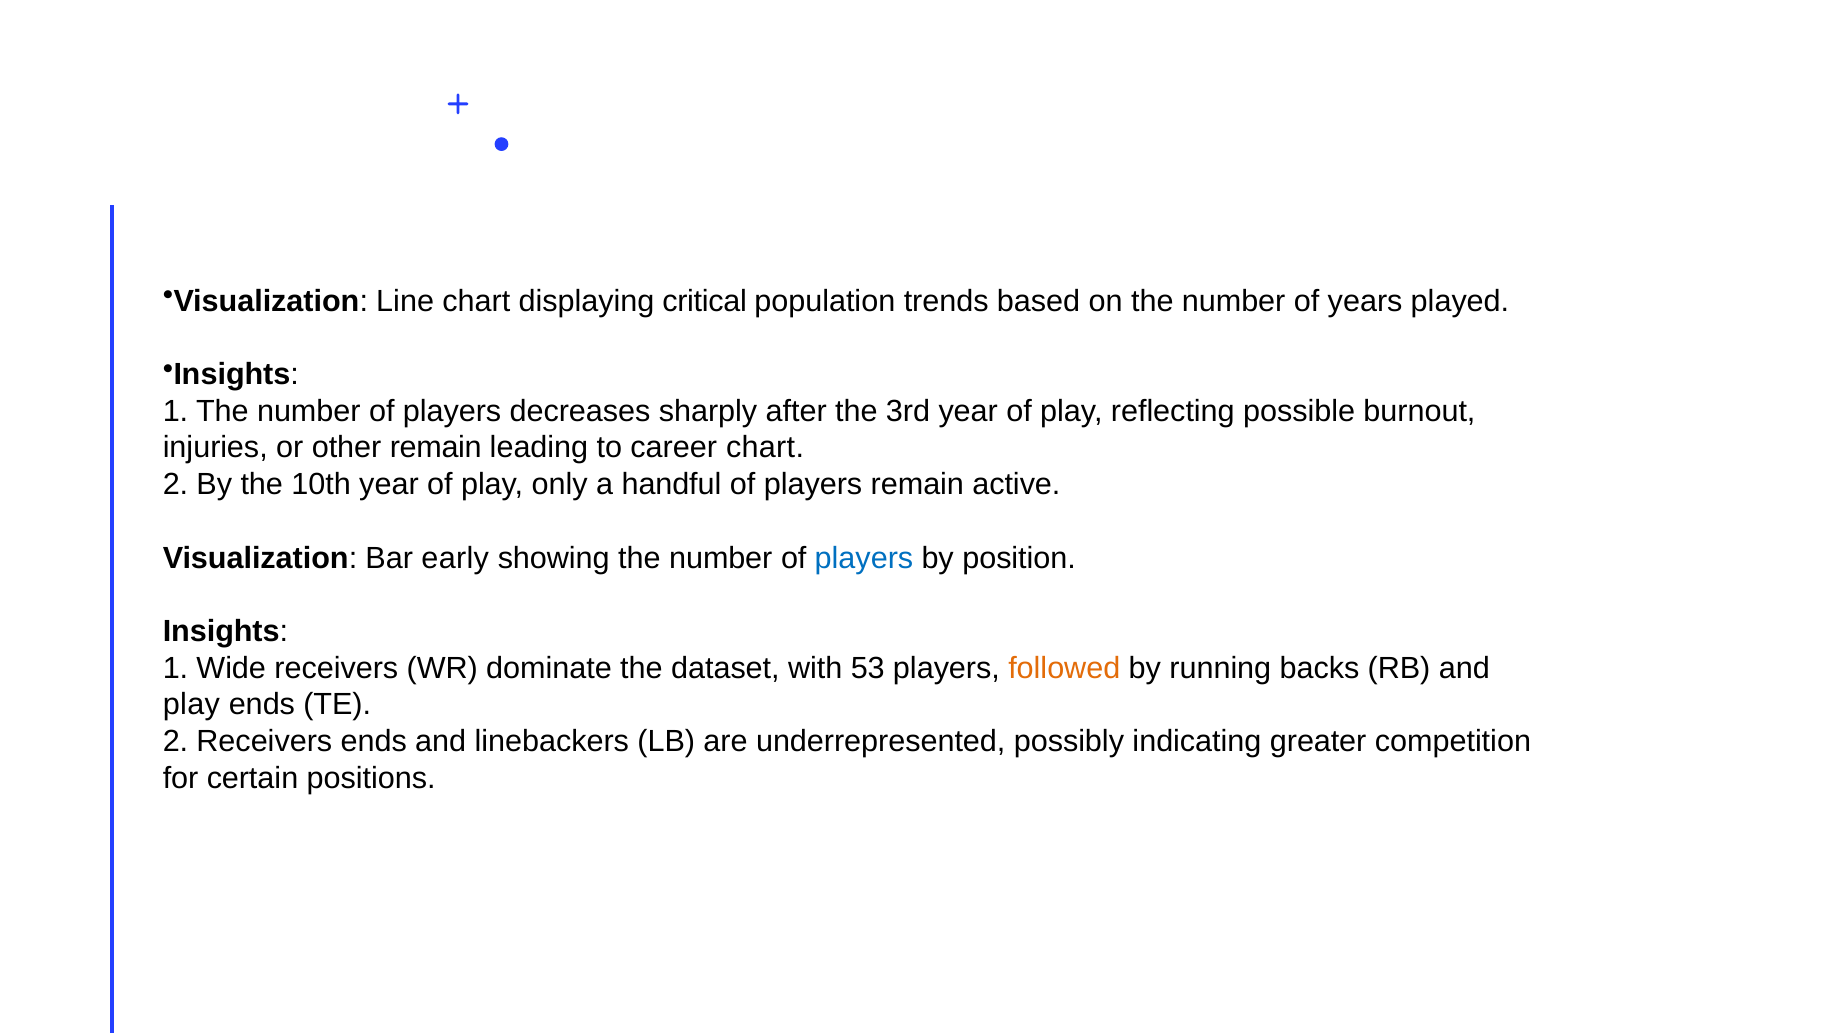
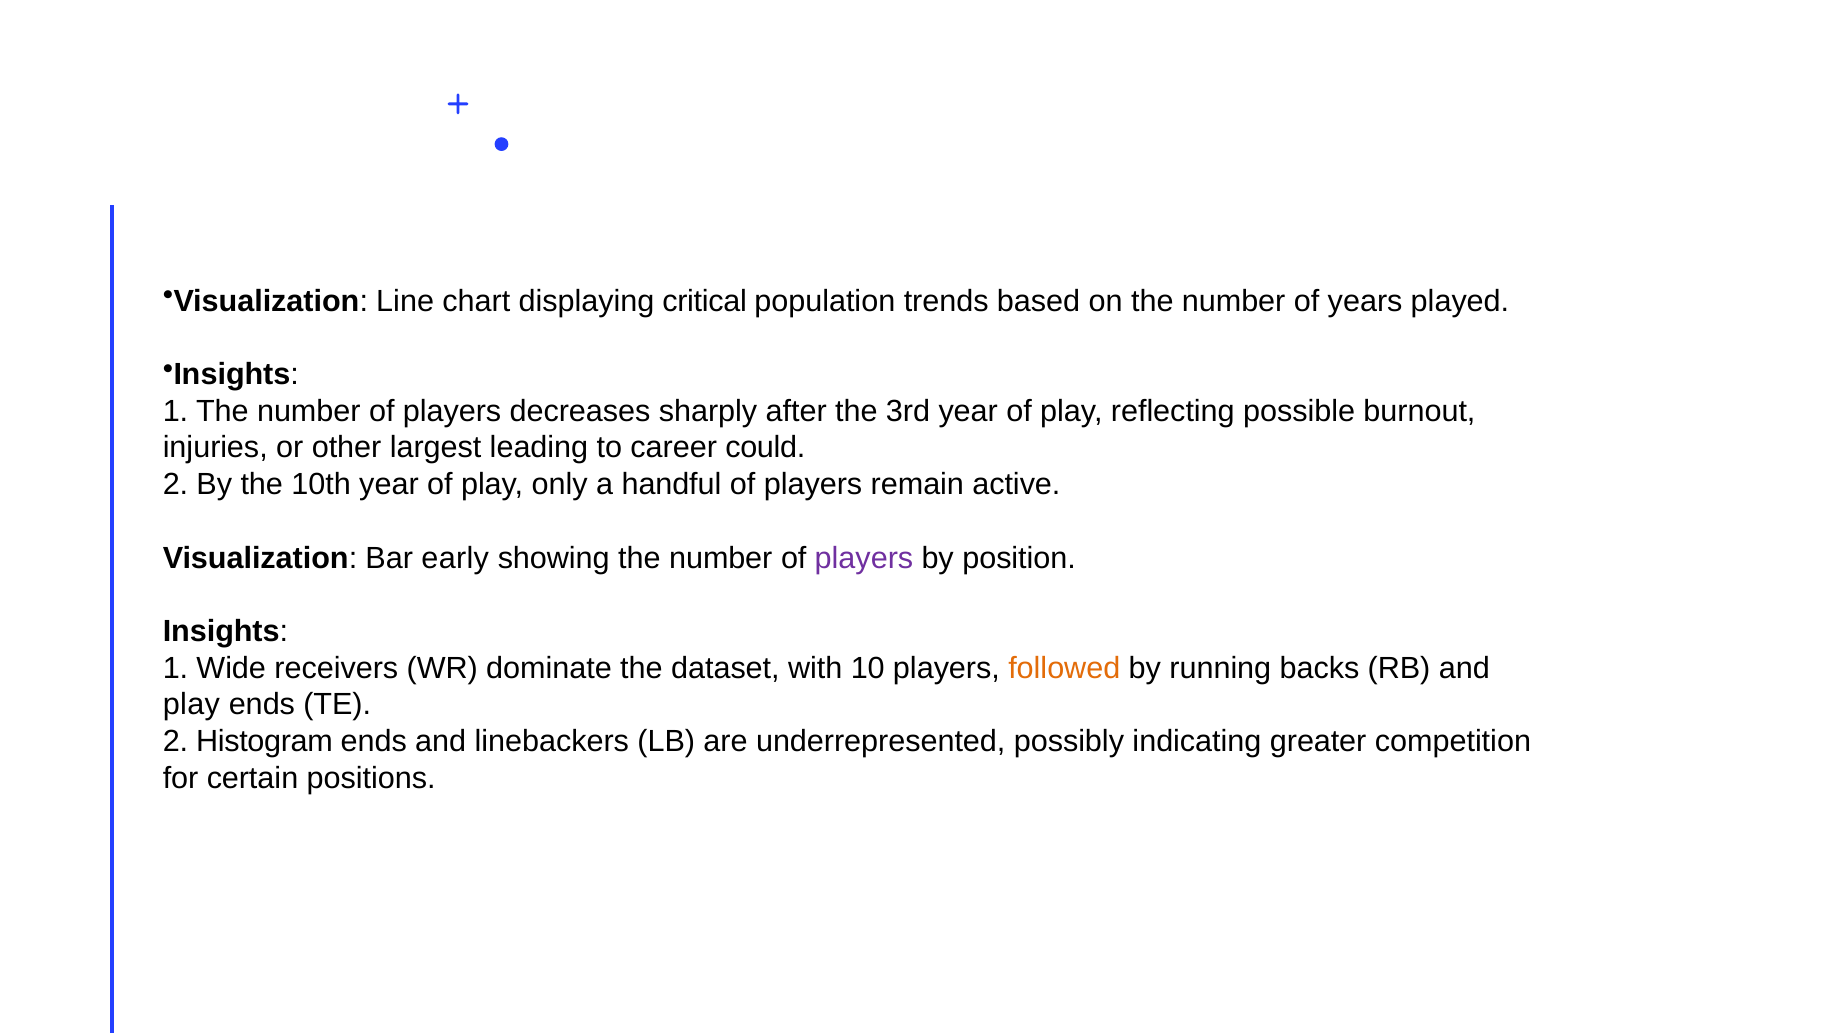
other remain: remain -> largest
career chart: chart -> could
players at (864, 558) colour: blue -> purple
53: 53 -> 10
2 Receivers: Receivers -> Histogram
